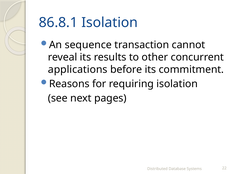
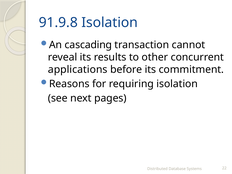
86.8.1: 86.8.1 -> 91.9.8
sequence: sequence -> cascading
